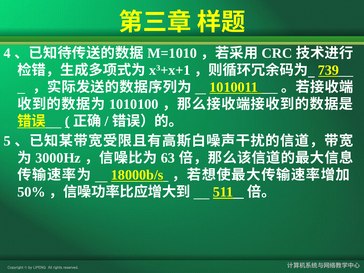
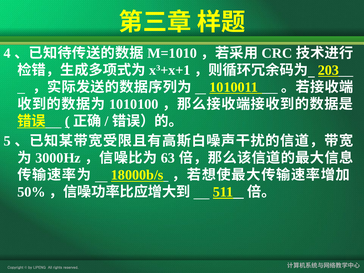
739: 739 -> 203
